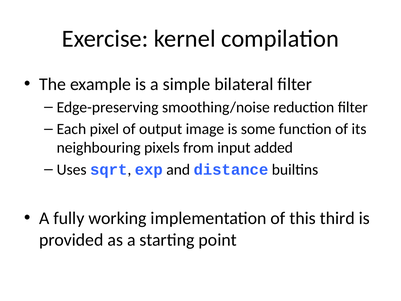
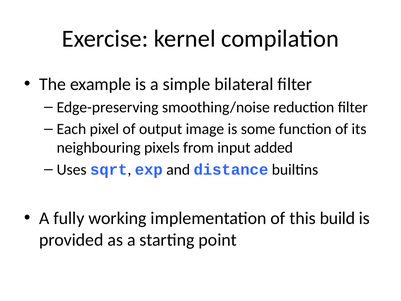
third: third -> build
